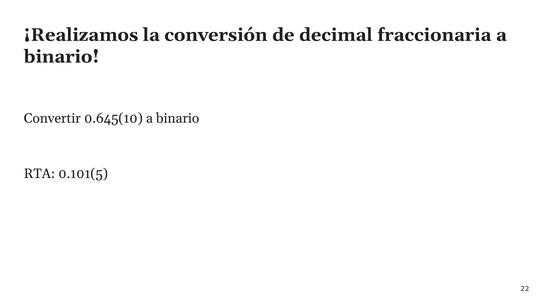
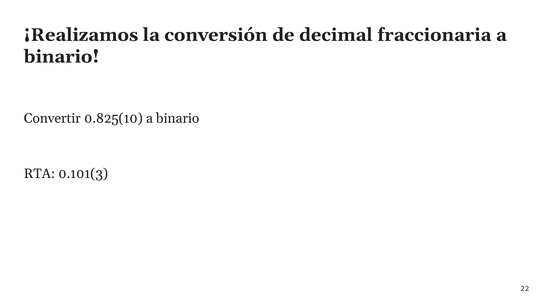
0.645(10: 0.645(10 -> 0.825(10
0.101(5: 0.101(5 -> 0.101(3
